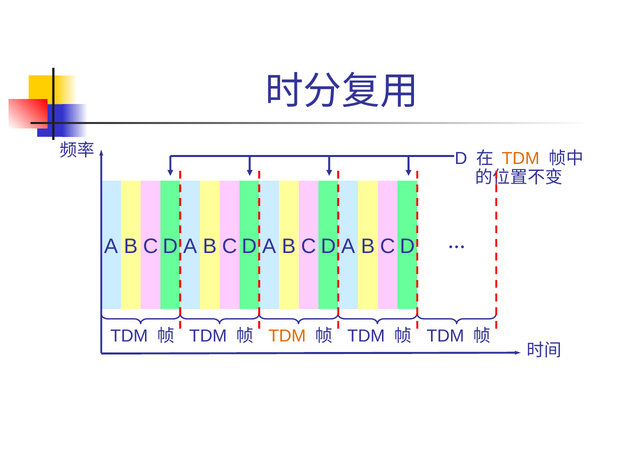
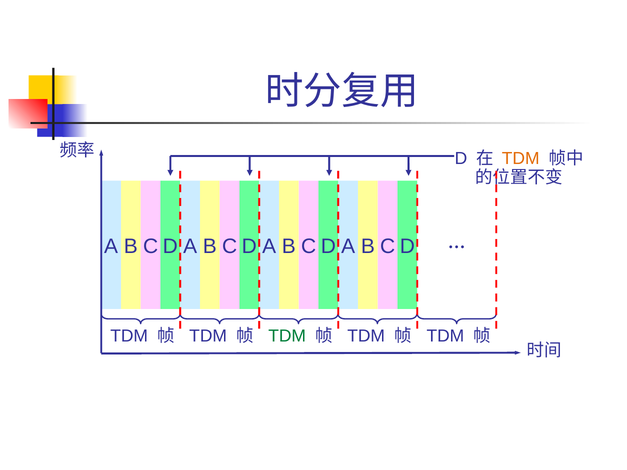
TDM at (287, 336) colour: orange -> green
